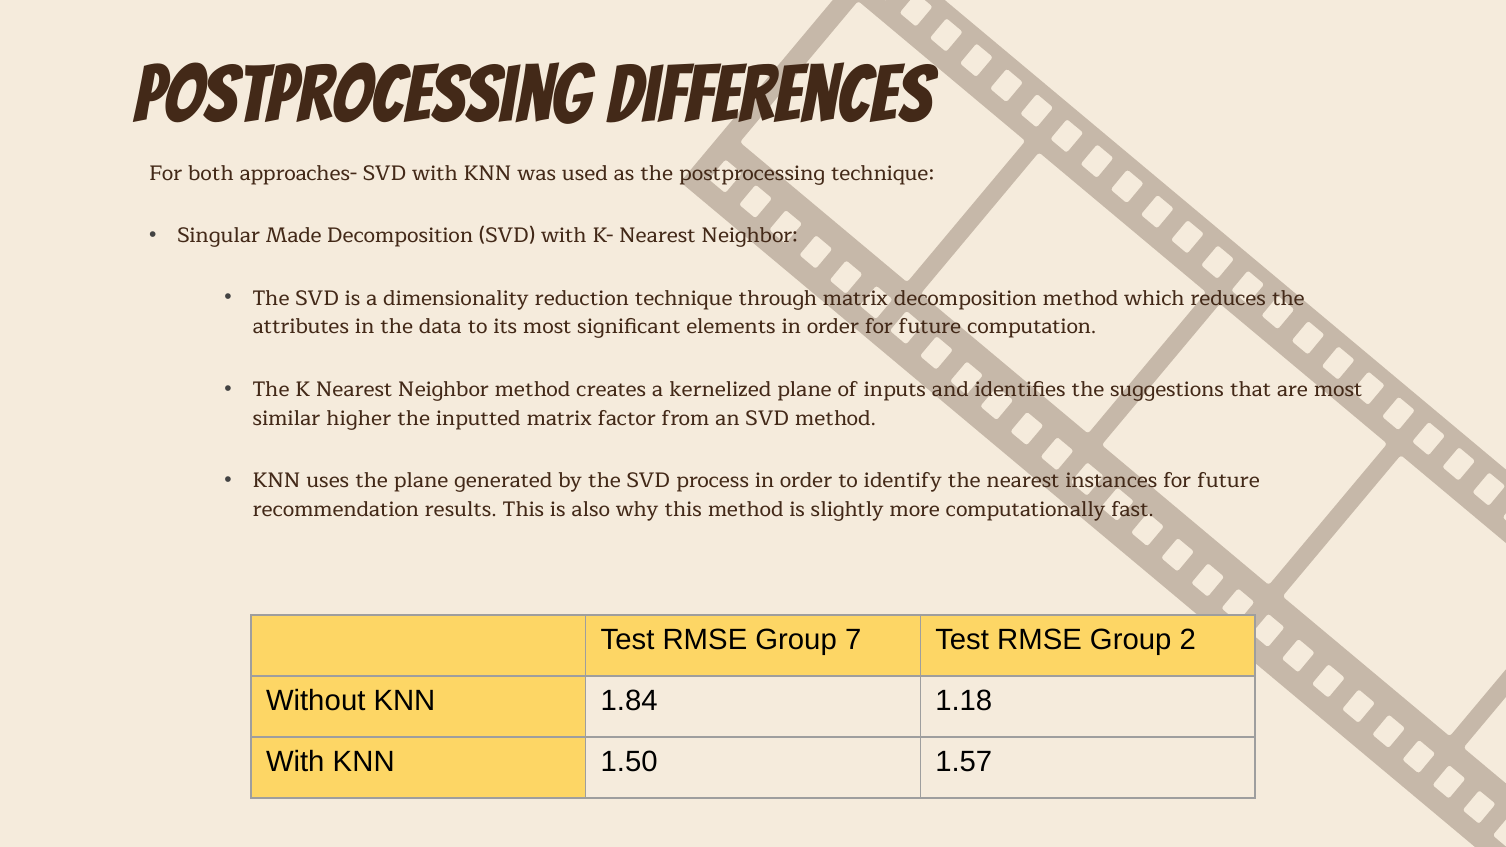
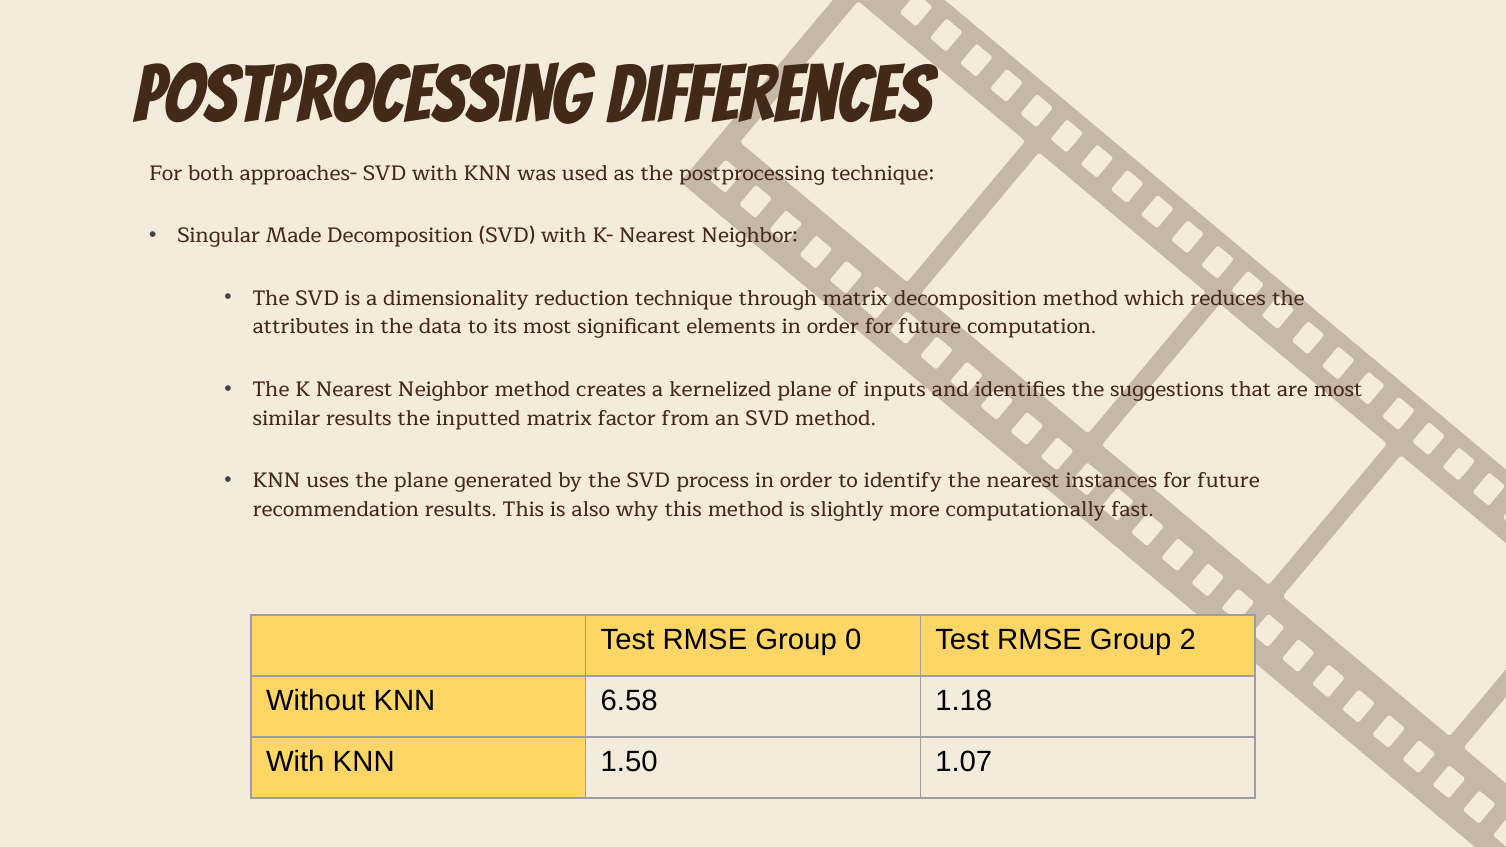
similar higher: higher -> results
7: 7 -> 0
1.84: 1.84 -> 6.58
1.57: 1.57 -> 1.07
